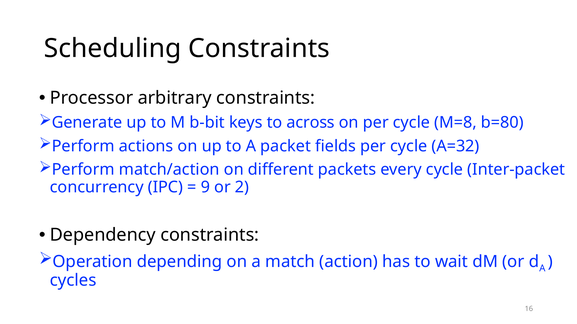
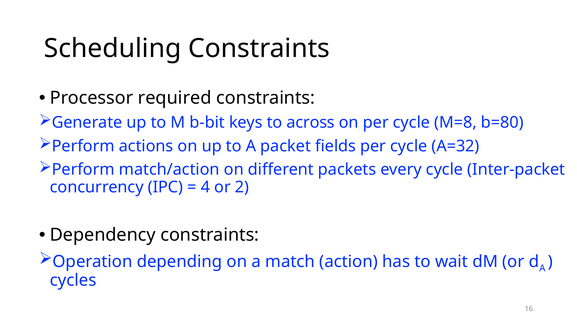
arbitrary: arbitrary -> required
9: 9 -> 4
